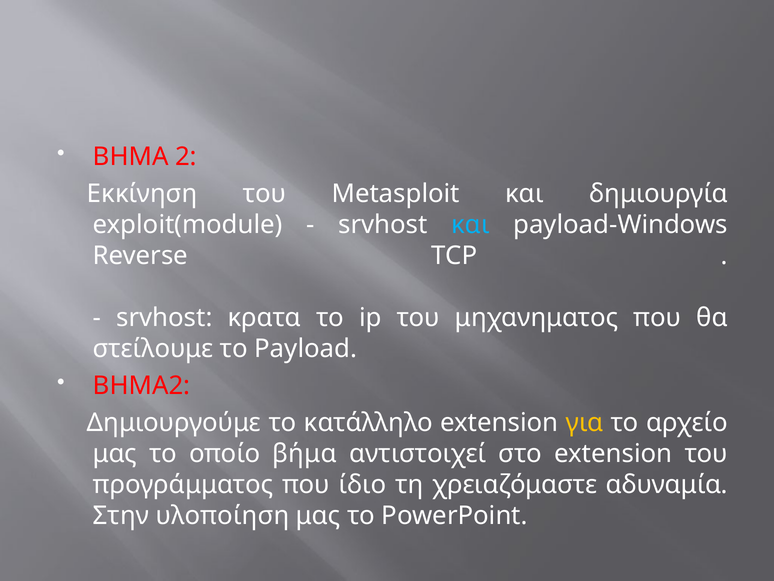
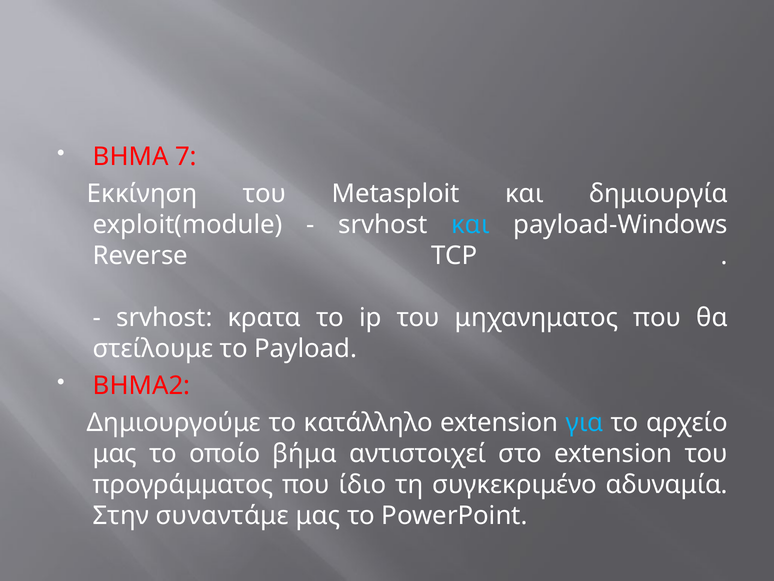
2: 2 -> 7
για colour: yellow -> light blue
χρειαζόμαστε: χρειαζόμαστε -> συγκεκριμένο
υλοποίηση: υλοποίηση -> συναντάμε
